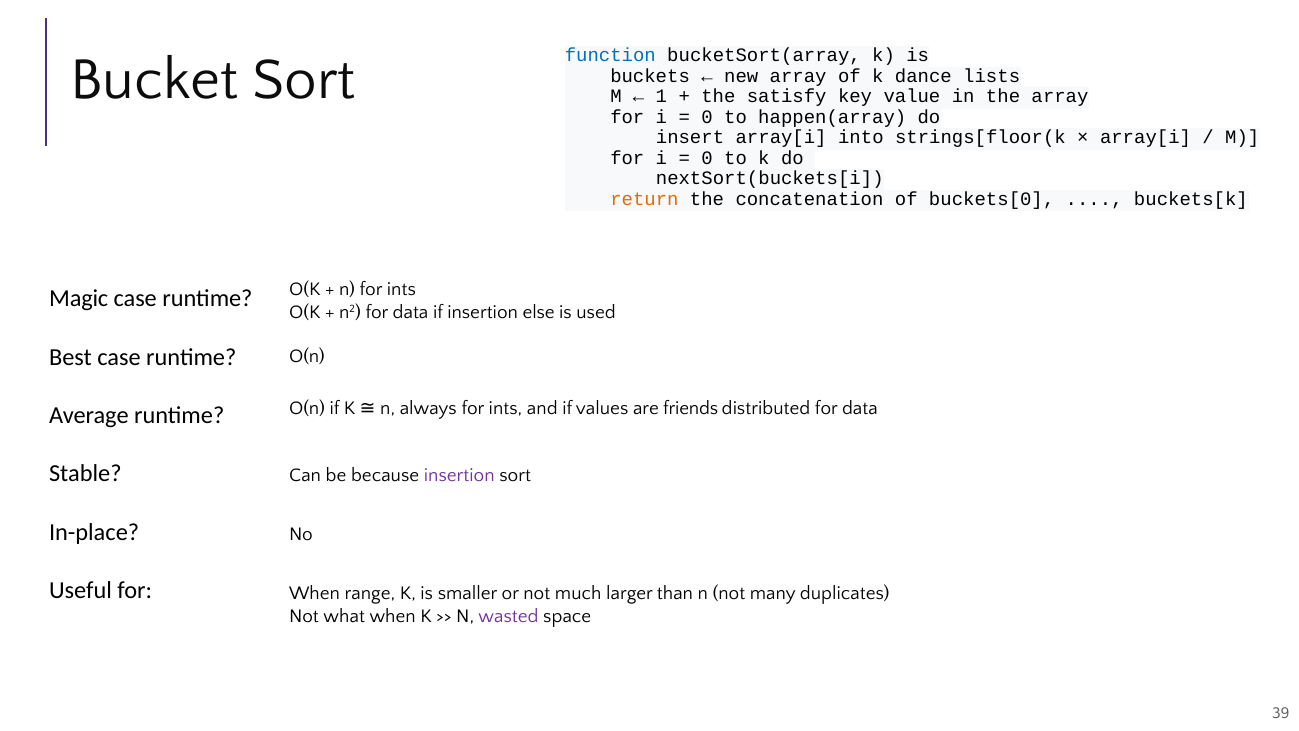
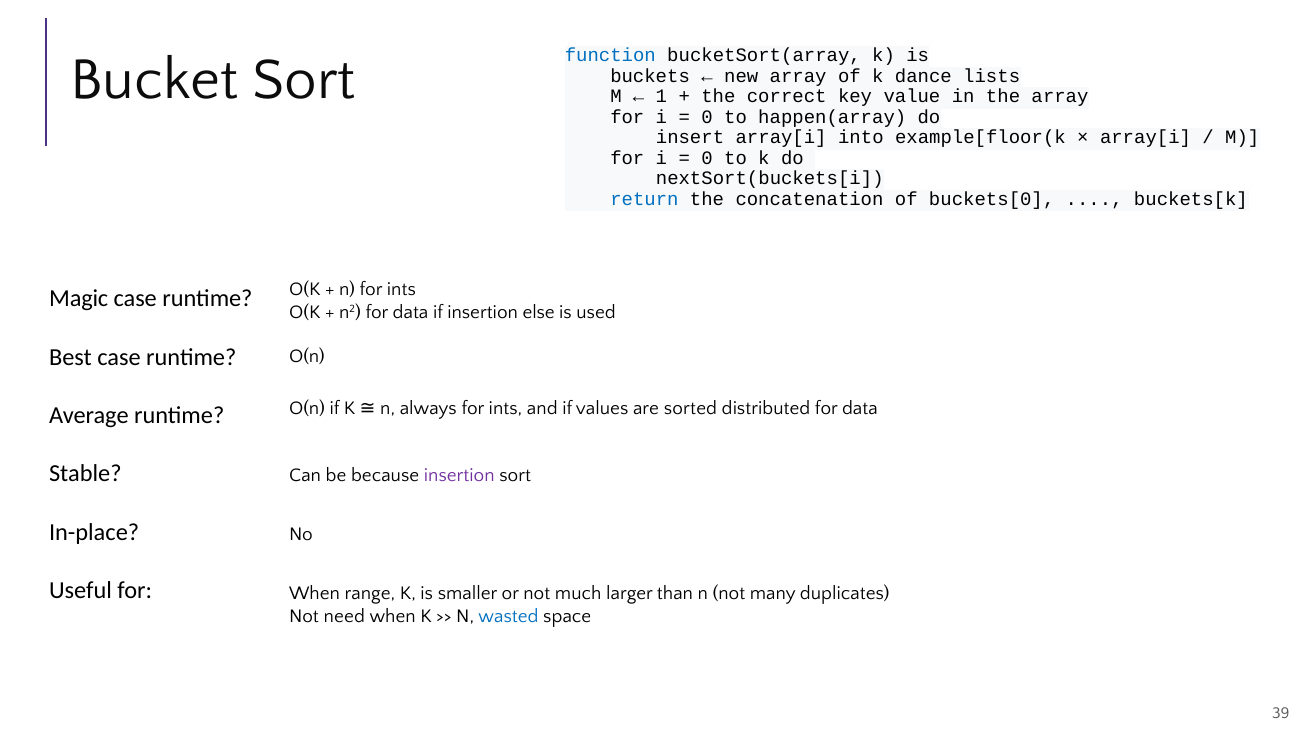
satisfy: satisfy -> correct
strings[floor(k: strings[floor(k -> example[floor(k
return colour: orange -> blue
friends: friends -> sorted
what: what -> need
wasted colour: purple -> blue
